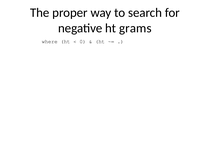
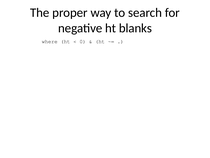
grams: grams -> blanks
